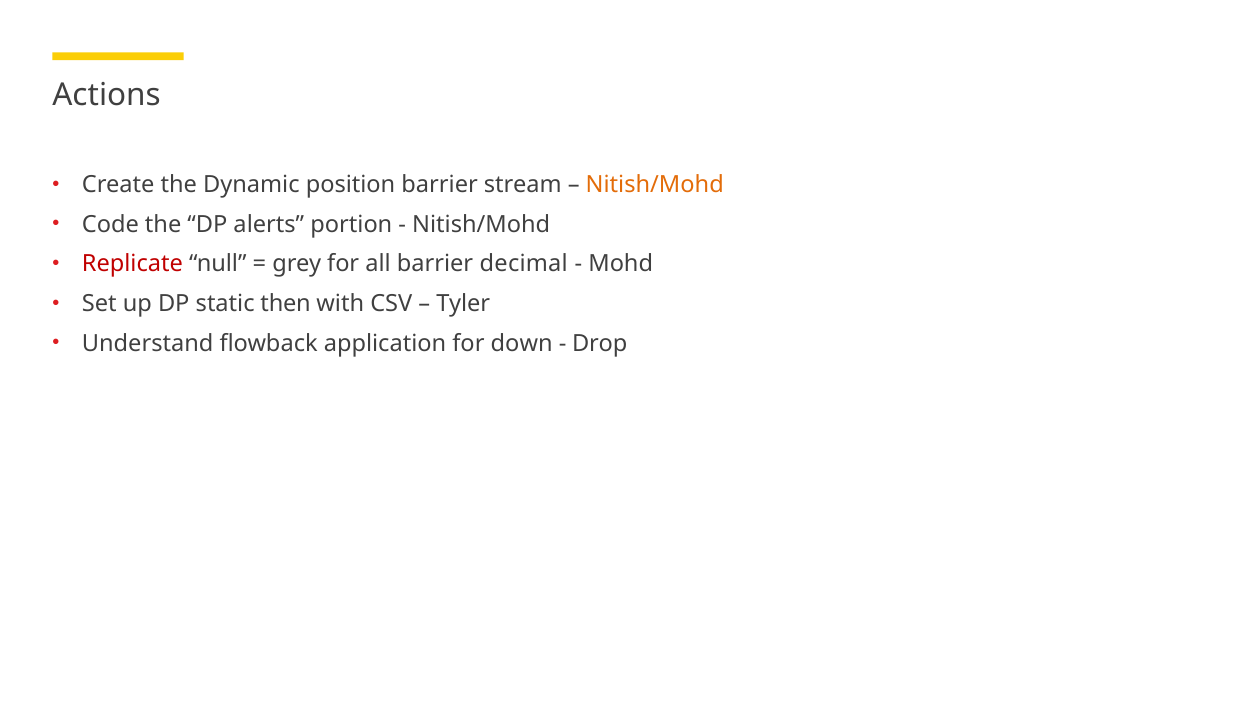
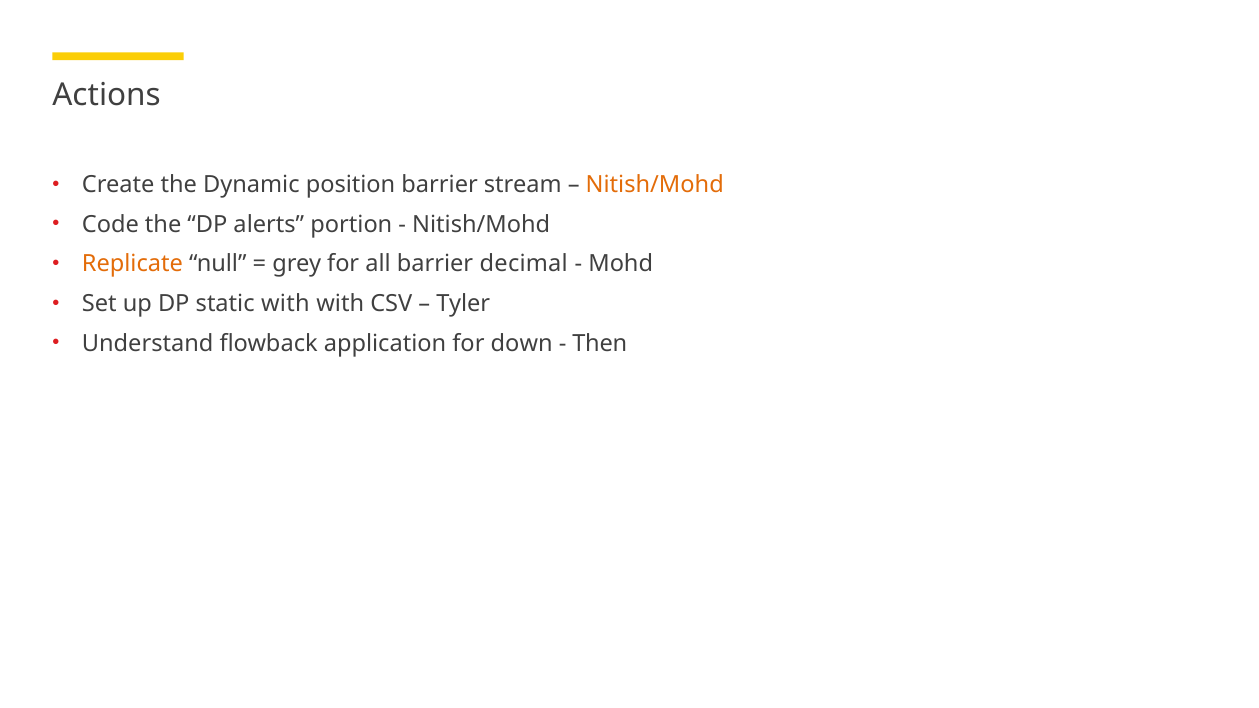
Replicate colour: red -> orange
static then: then -> with
Drop: Drop -> Then
